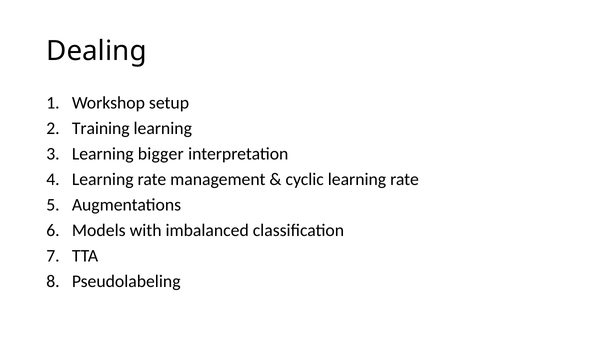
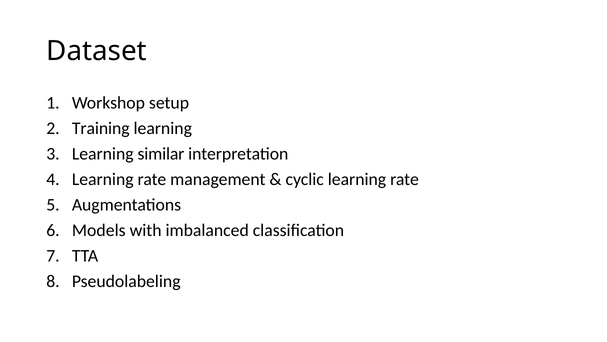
Dealing: Dealing -> Dataset
bigger: bigger -> similar
